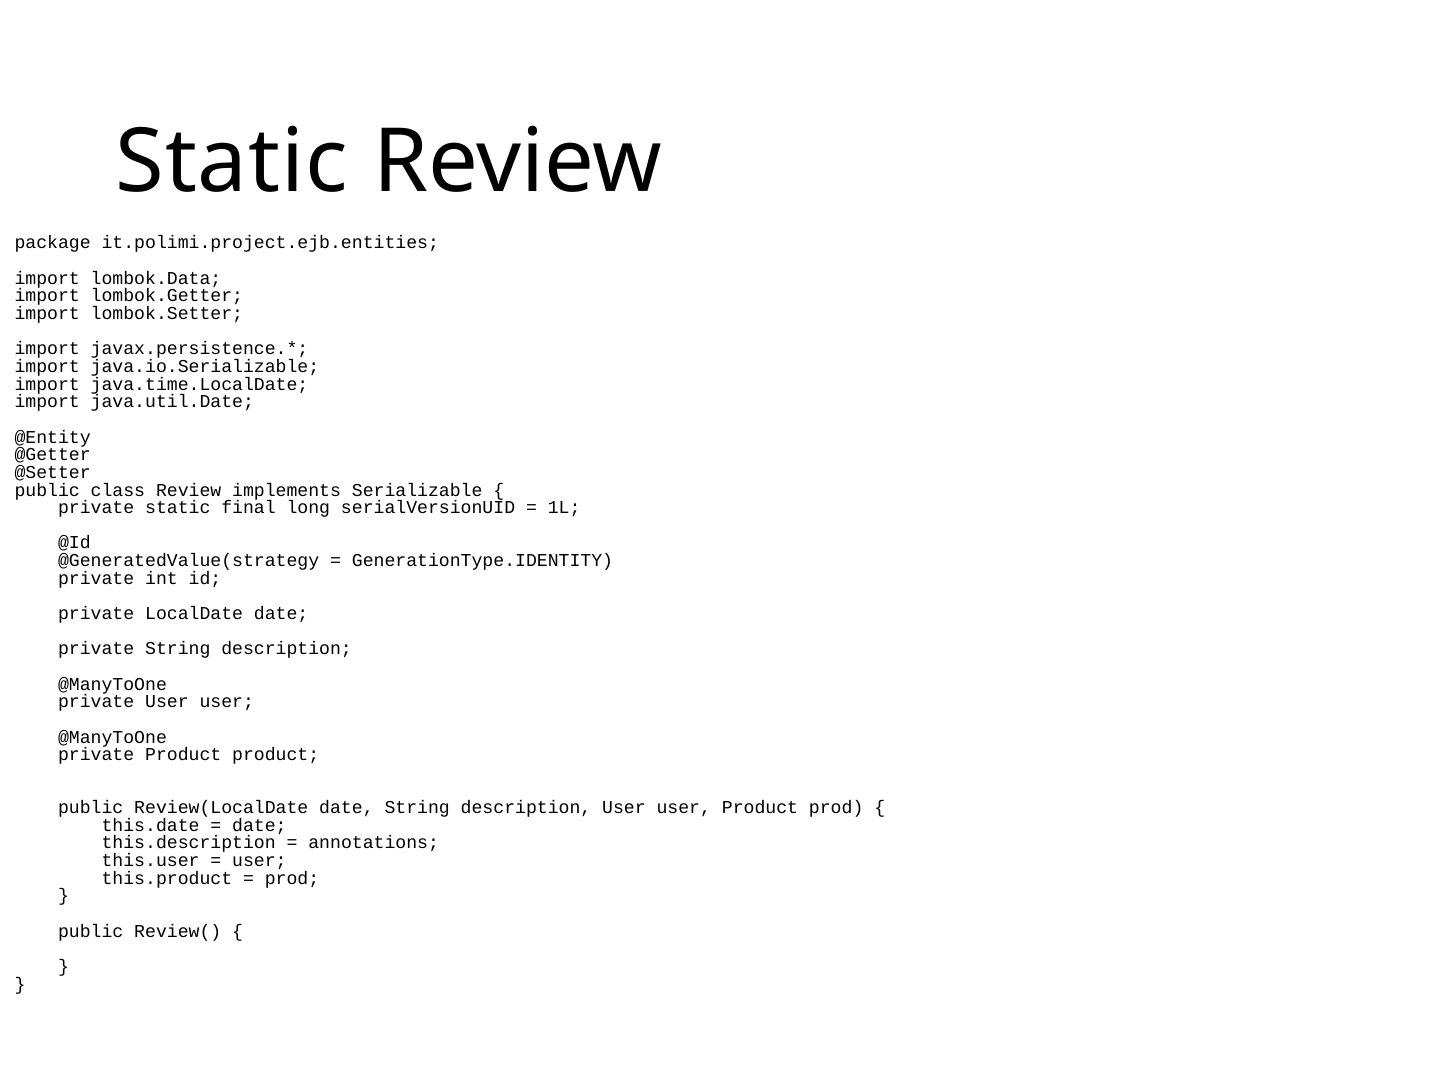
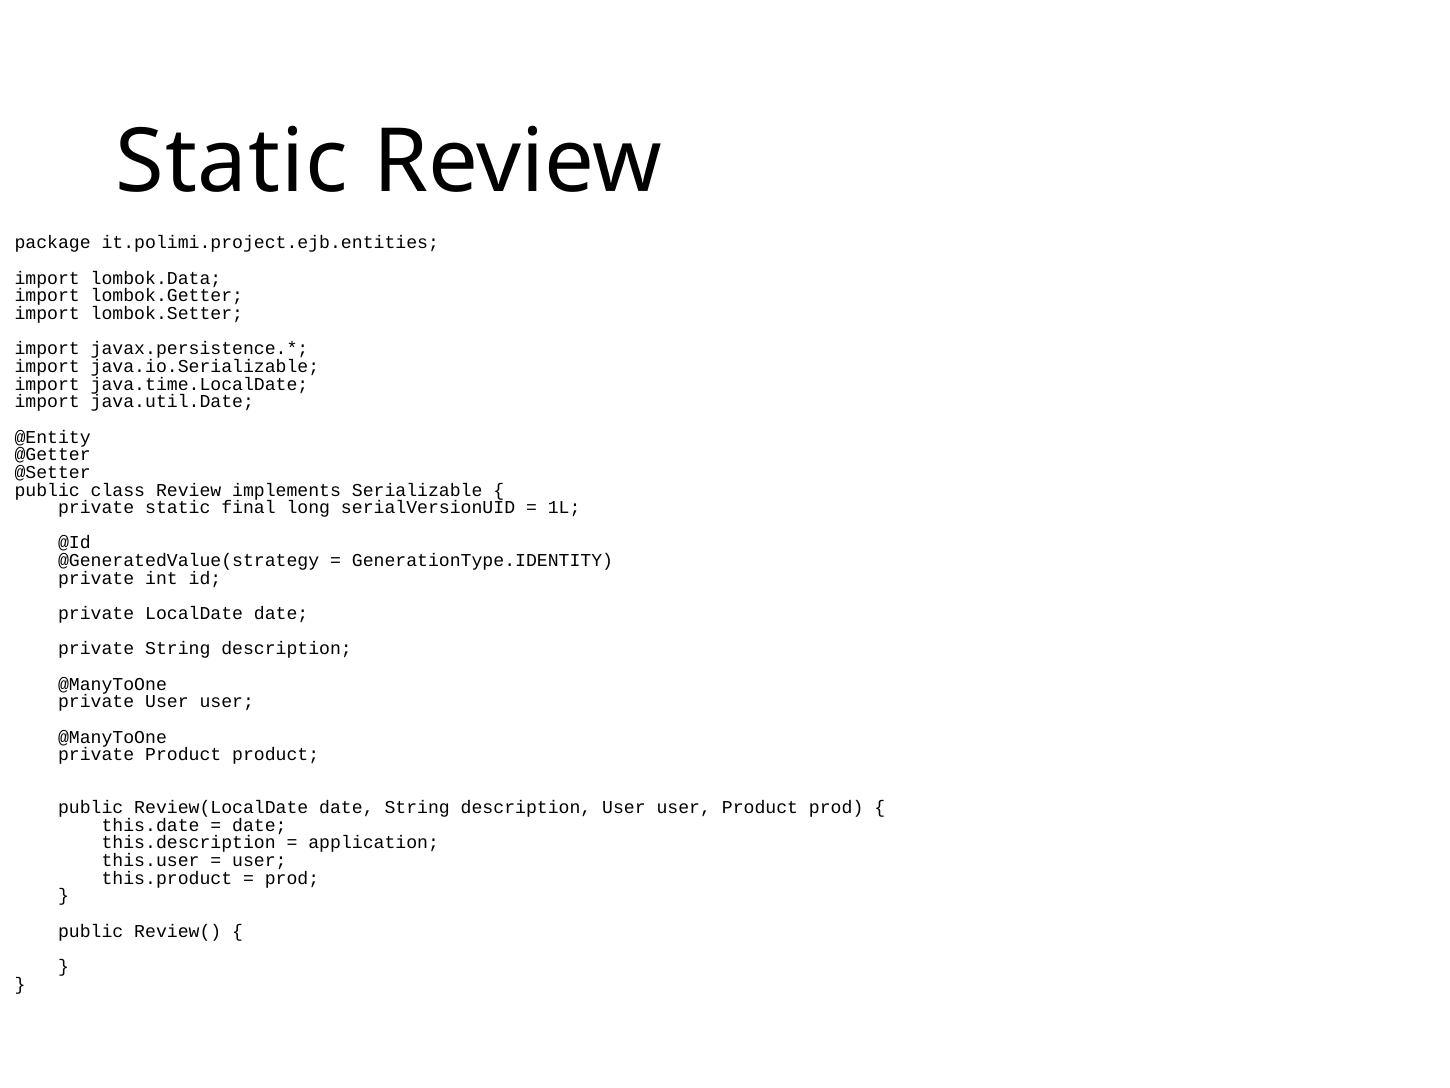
annotations: annotations -> application
